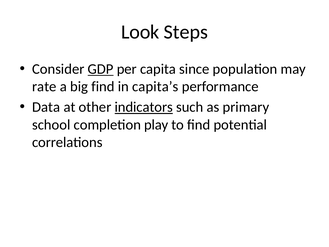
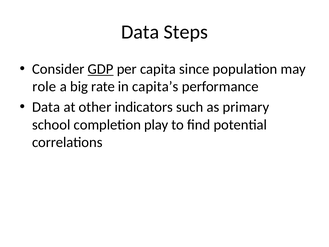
Look at (140, 32): Look -> Data
rate: rate -> role
big find: find -> rate
indicators underline: present -> none
